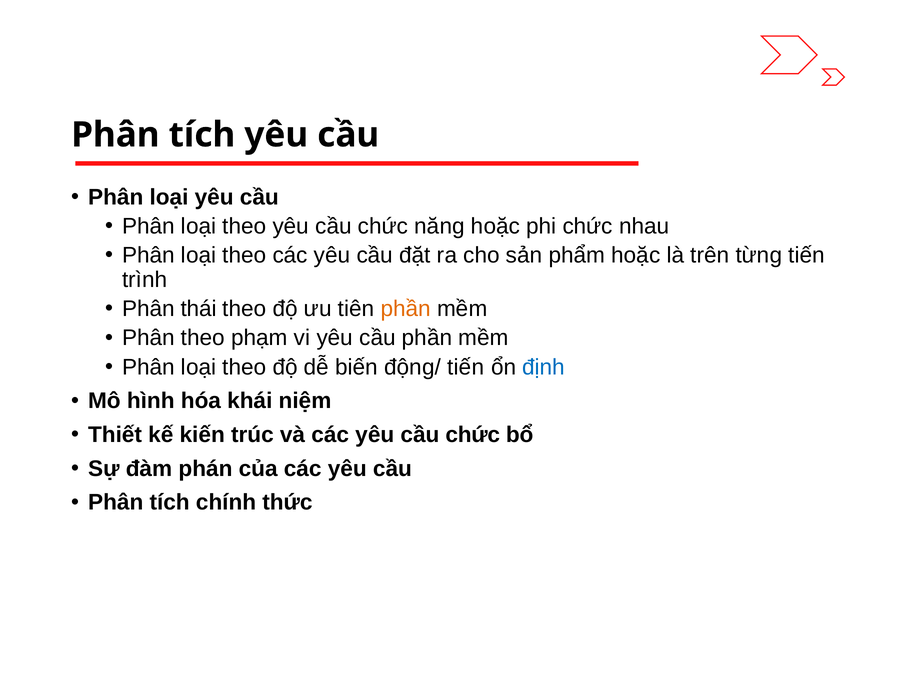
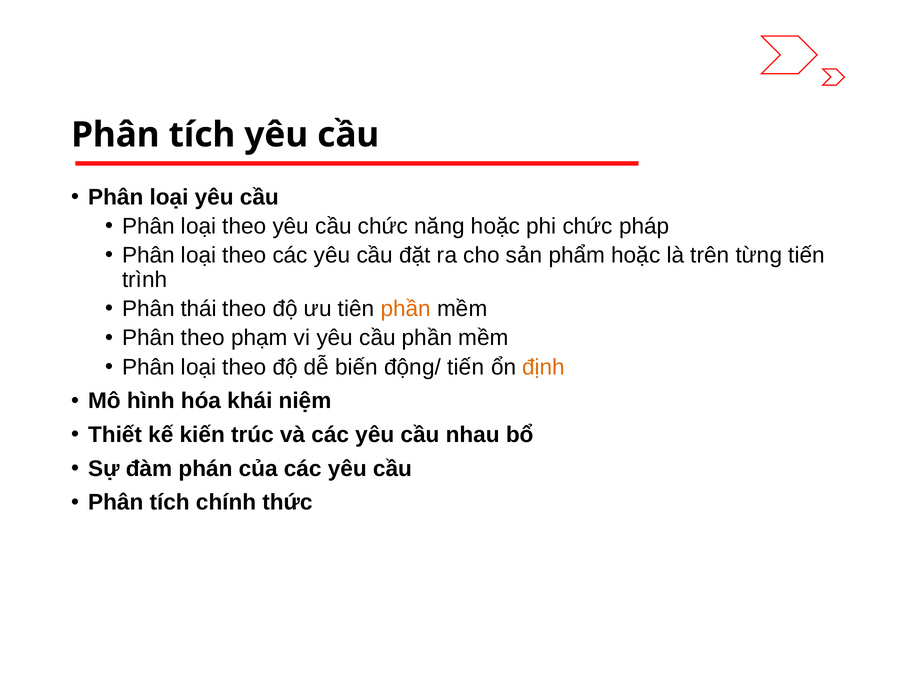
nhau: nhau -> pháp
định colour: blue -> orange
các yêu cầu chức: chức -> nhau
